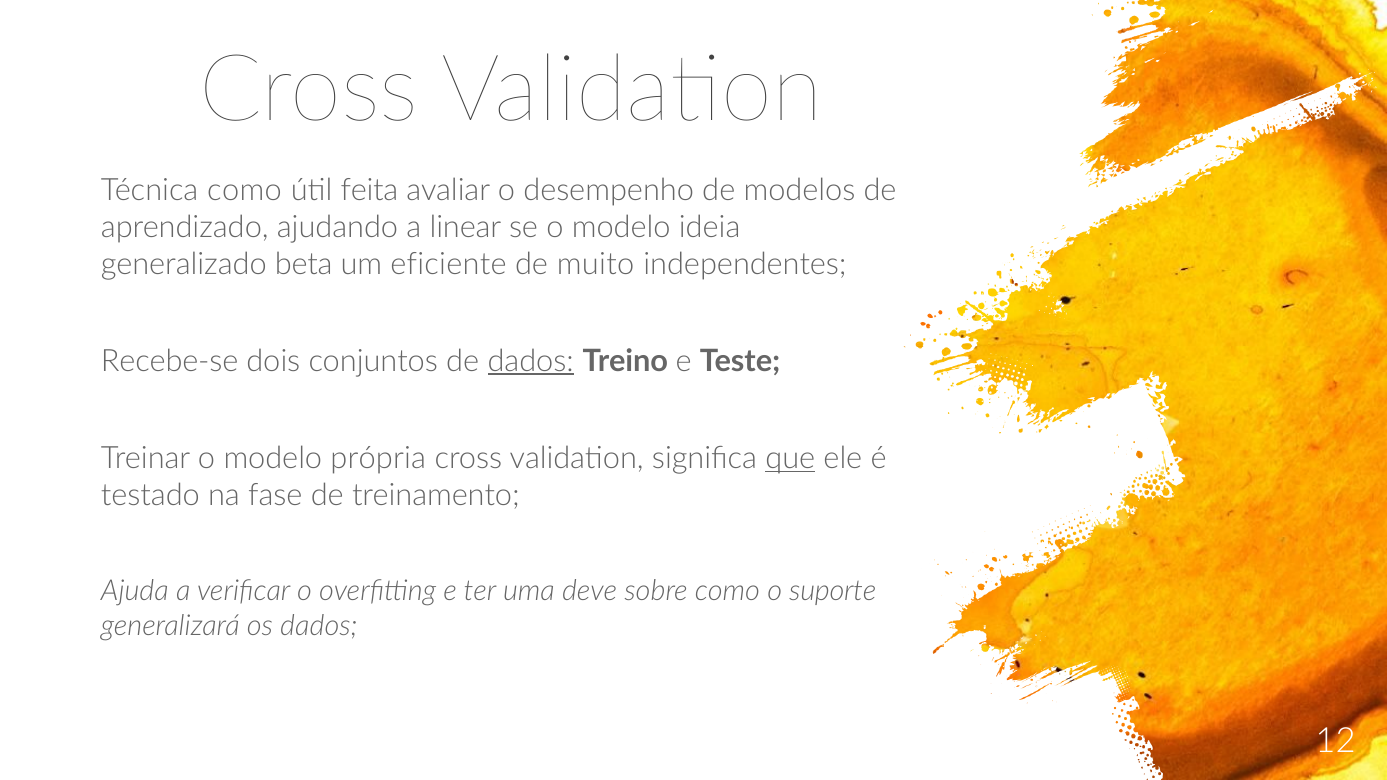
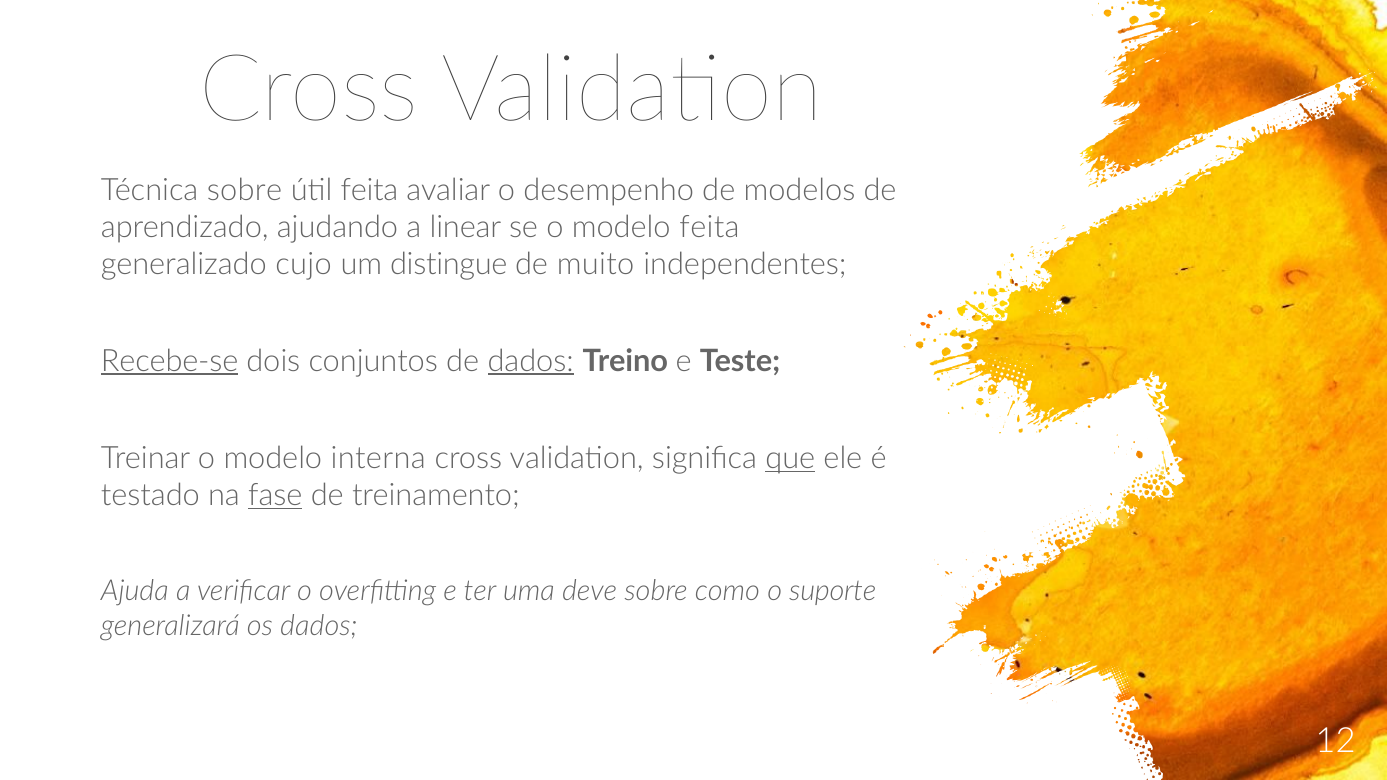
Técnica como: como -> sobre
modelo ideia: ideia -> feita
beta: beta -> cujo
eficiente: eficiente -> distingue
Recebe-se underline: none -> present
própria: própria -> interna
fase underline: none -> present
